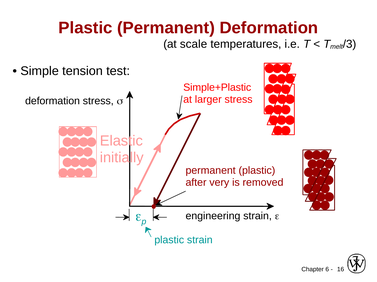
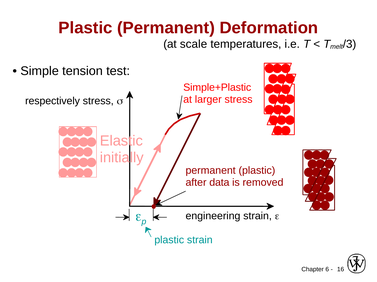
deformation at (53, 101): deformation -> respectively
very: very -> data
